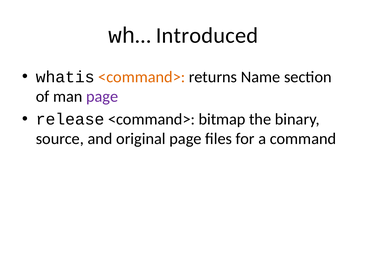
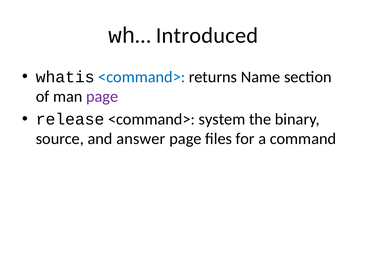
<command> at (142, 77) colour: orange -> blue
bitmap: bitmap -> system
original: original -> answer
